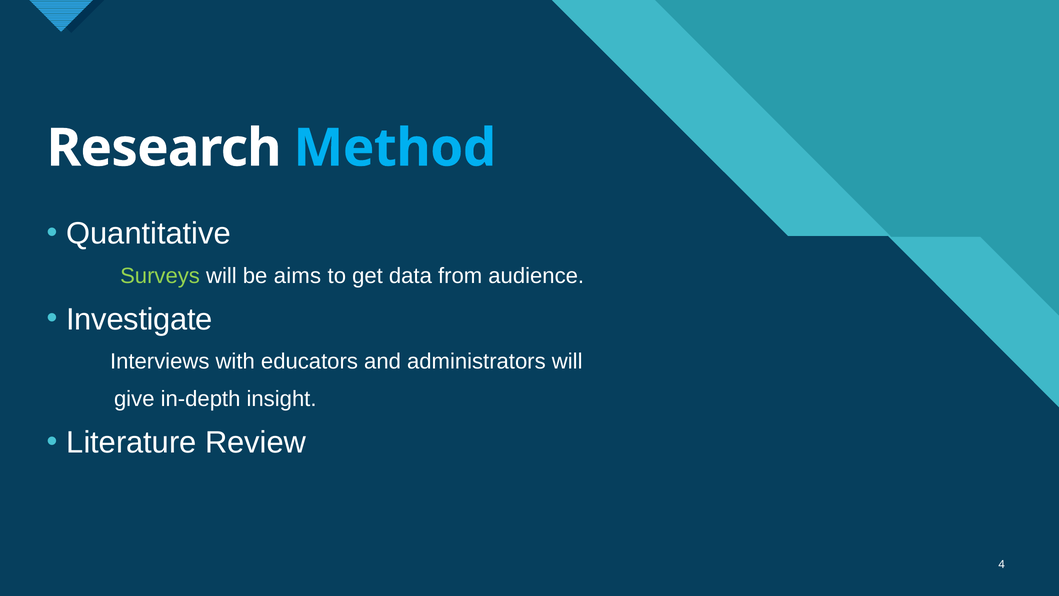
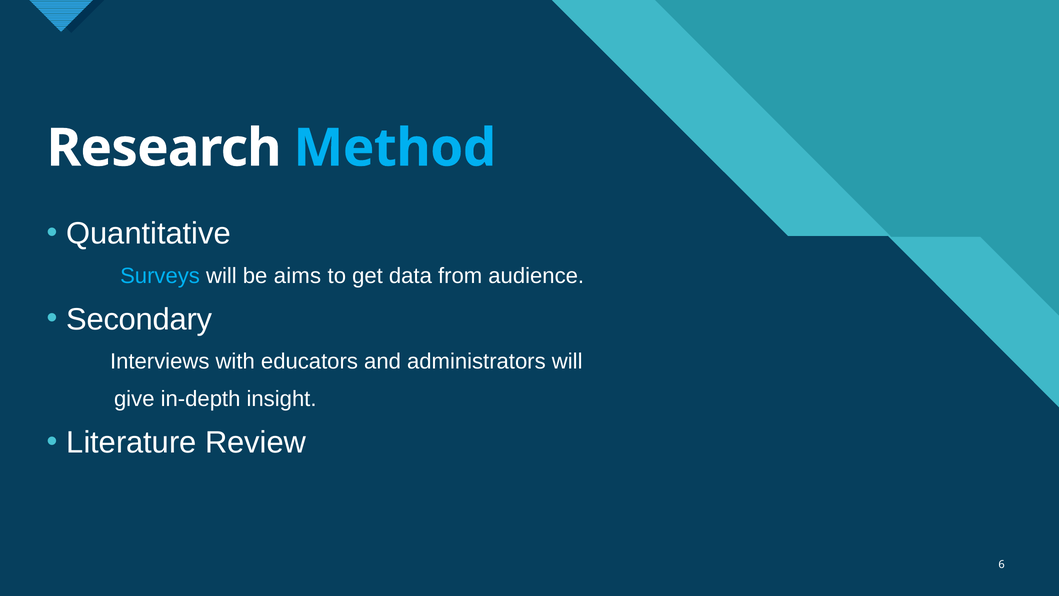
Surveys colour: light green -> light blue
Investigate: Investigate -> Secondary
4: 4 -> 6
